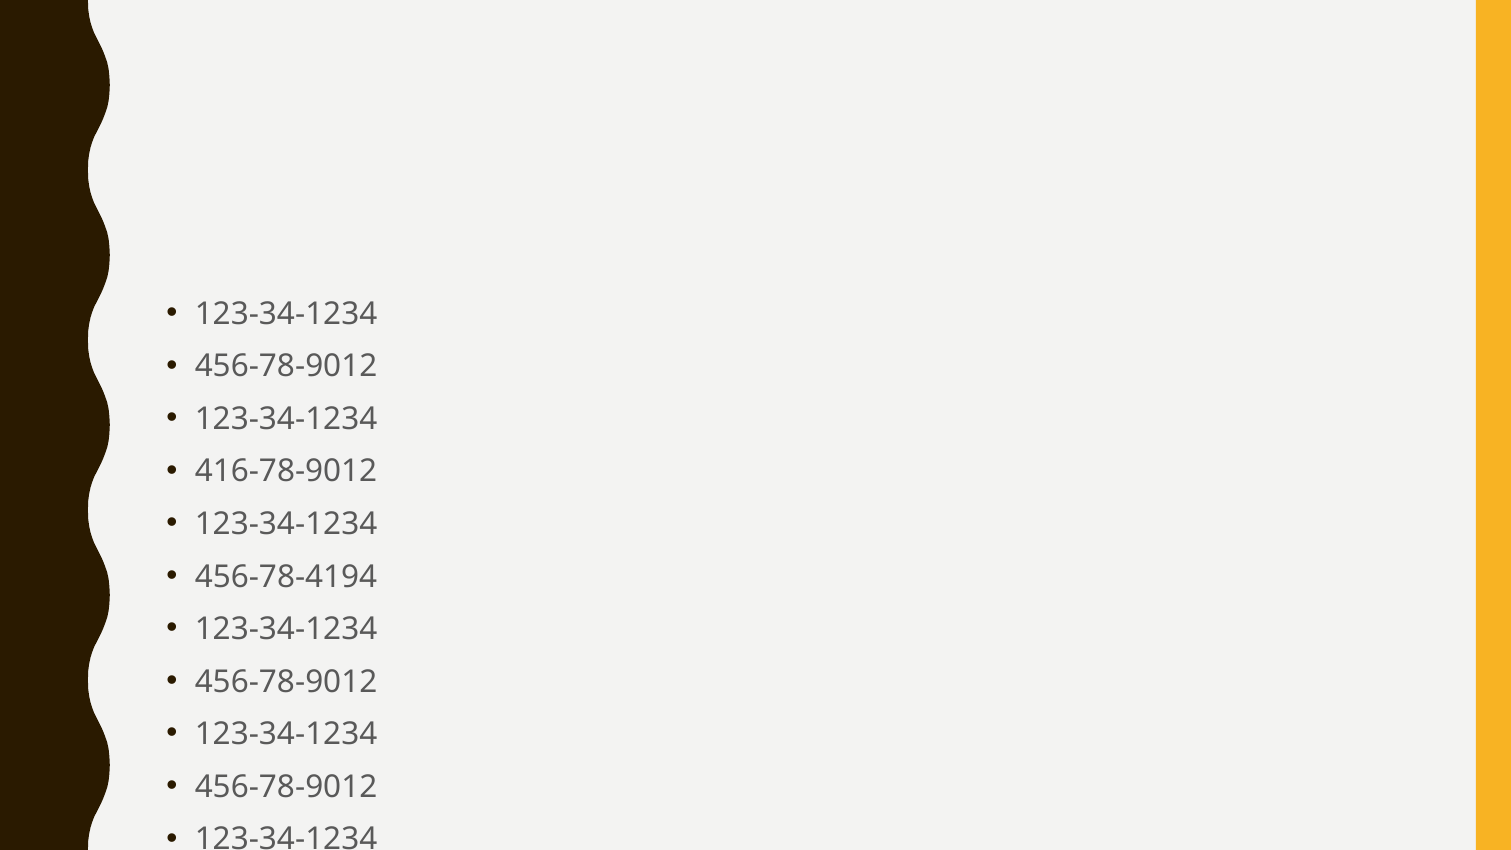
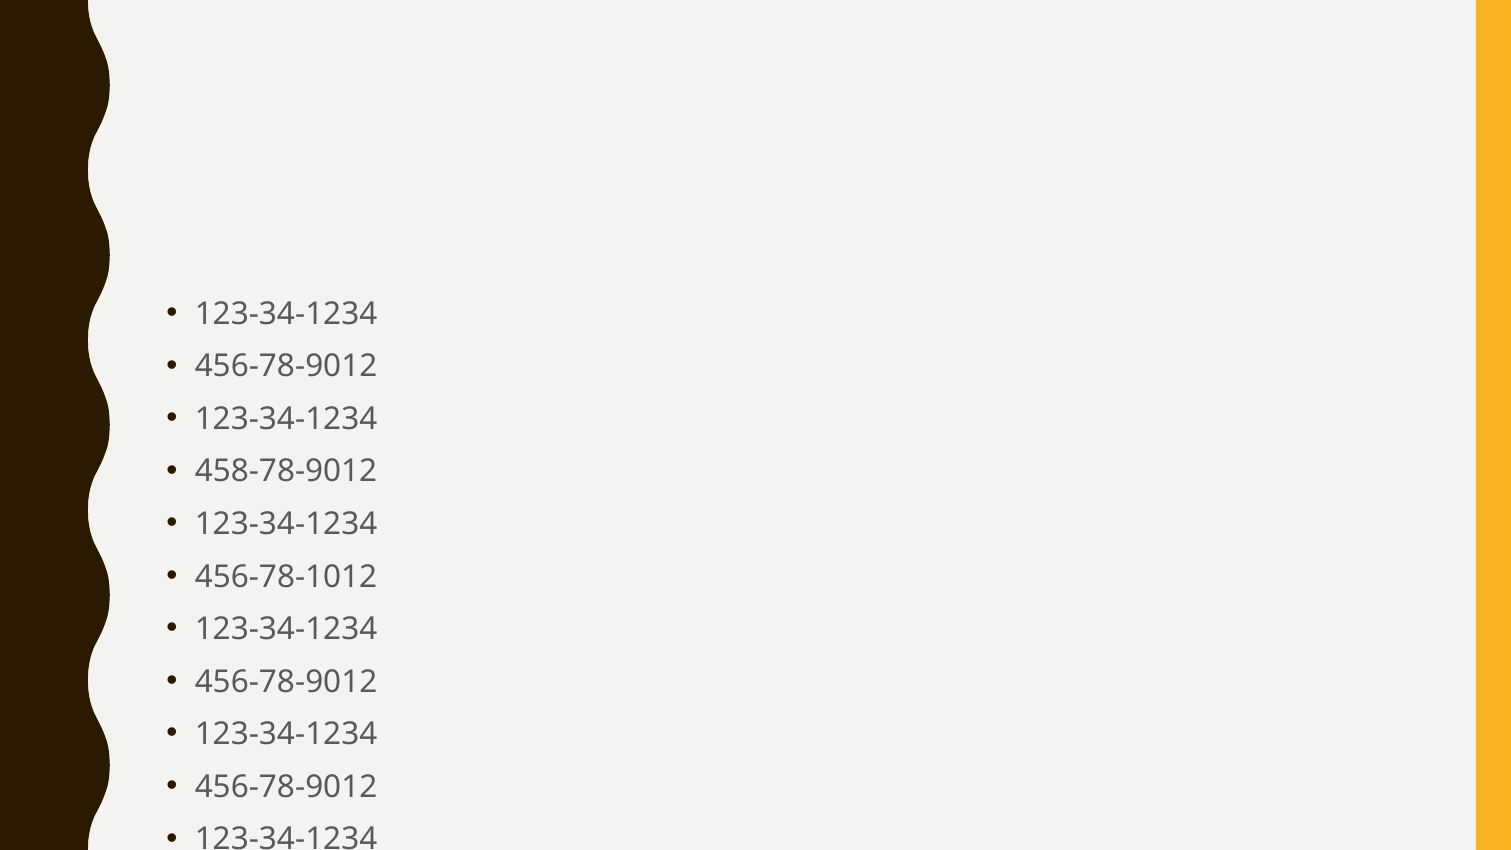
416-78-9012: 416-78-9012 -> 458-78-9012
456-78-4194: 456-78-4194 -> 456-78-1012
